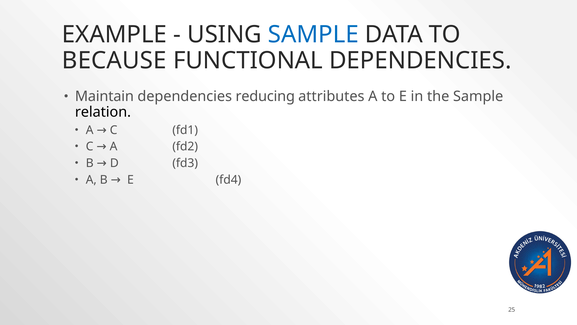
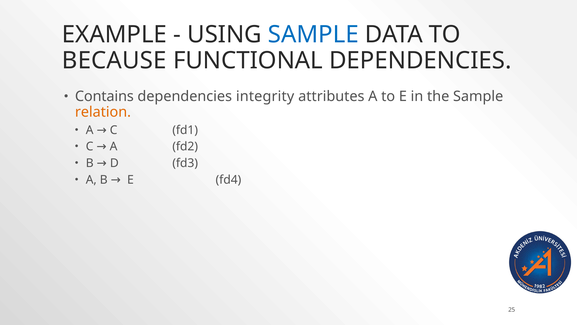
Maintain: Maintain -> Contains
reducing: reducing -> integrity
relation colour: black -> orange
